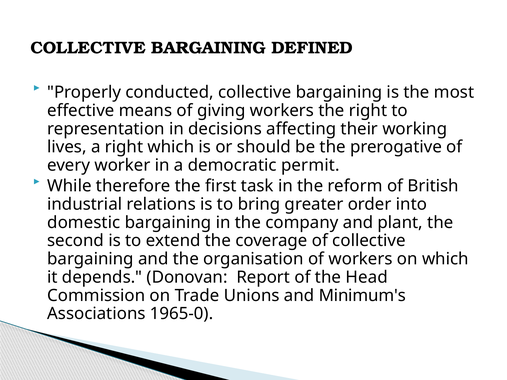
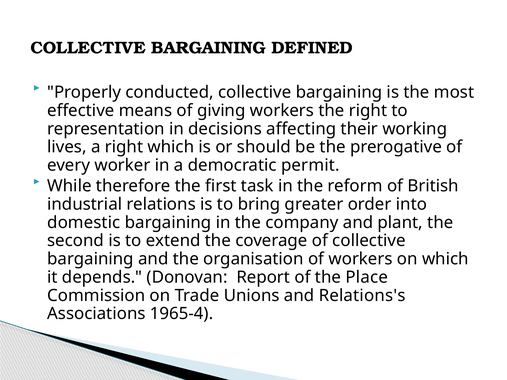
Head: Head -> Place
Minimum's: Minimum's -> Relations's
1965-0: 1965-0 -> 1965-4
